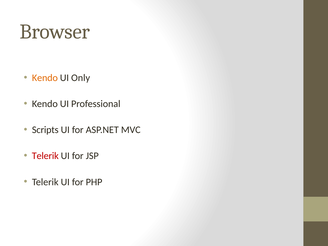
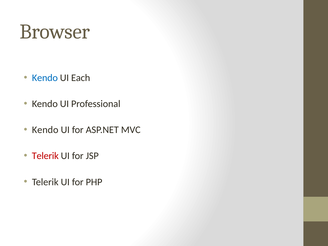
Kendo at (45, 78) colour: orange -> blue
Only: Only -> Each
Scripts at (45, 130): Scripts -> Kendo
